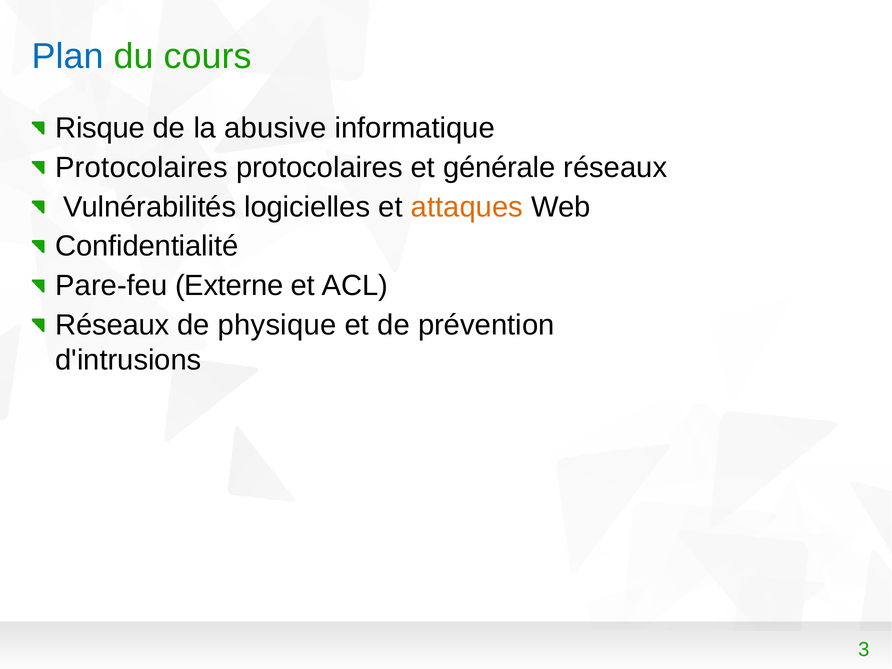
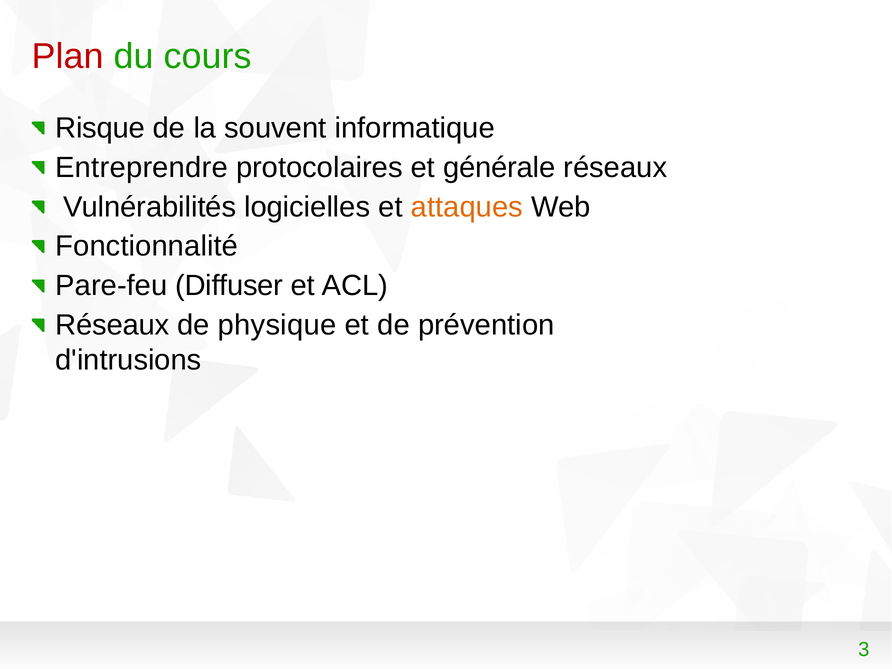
Plan colour: blue -> red
abusive: abusive -> souvent
Protocolaires at (142, 167): Protocolaires -> Entreprendre
Confidentialité: Confidentialité -> Fonctionnalité
Externe: Externe -> Diffuser
